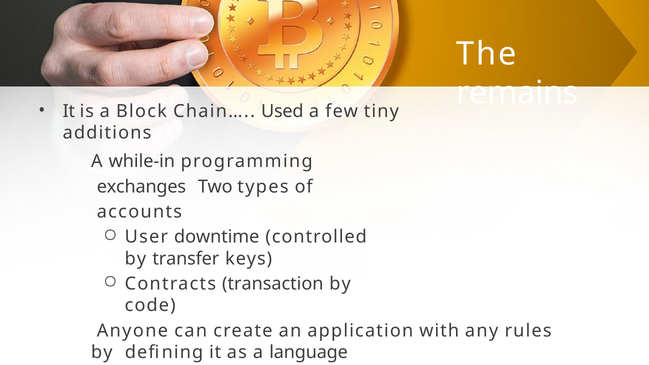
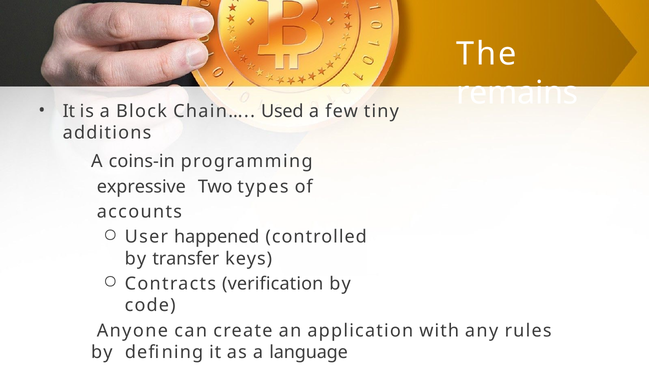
while-in: while-in -> coins-in
exchanges: exchanges -> expressive
downtime: downtime -> happened
transaction: transaction -> verification
